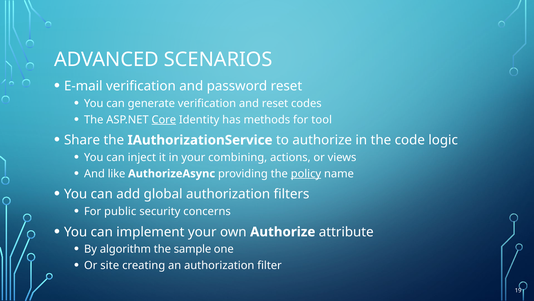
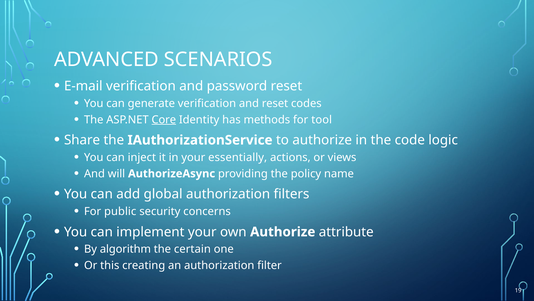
combining: combining -> essentially
like: like -> will
policy underline: present -> none
sample: sample -> certain
site: site -> this
